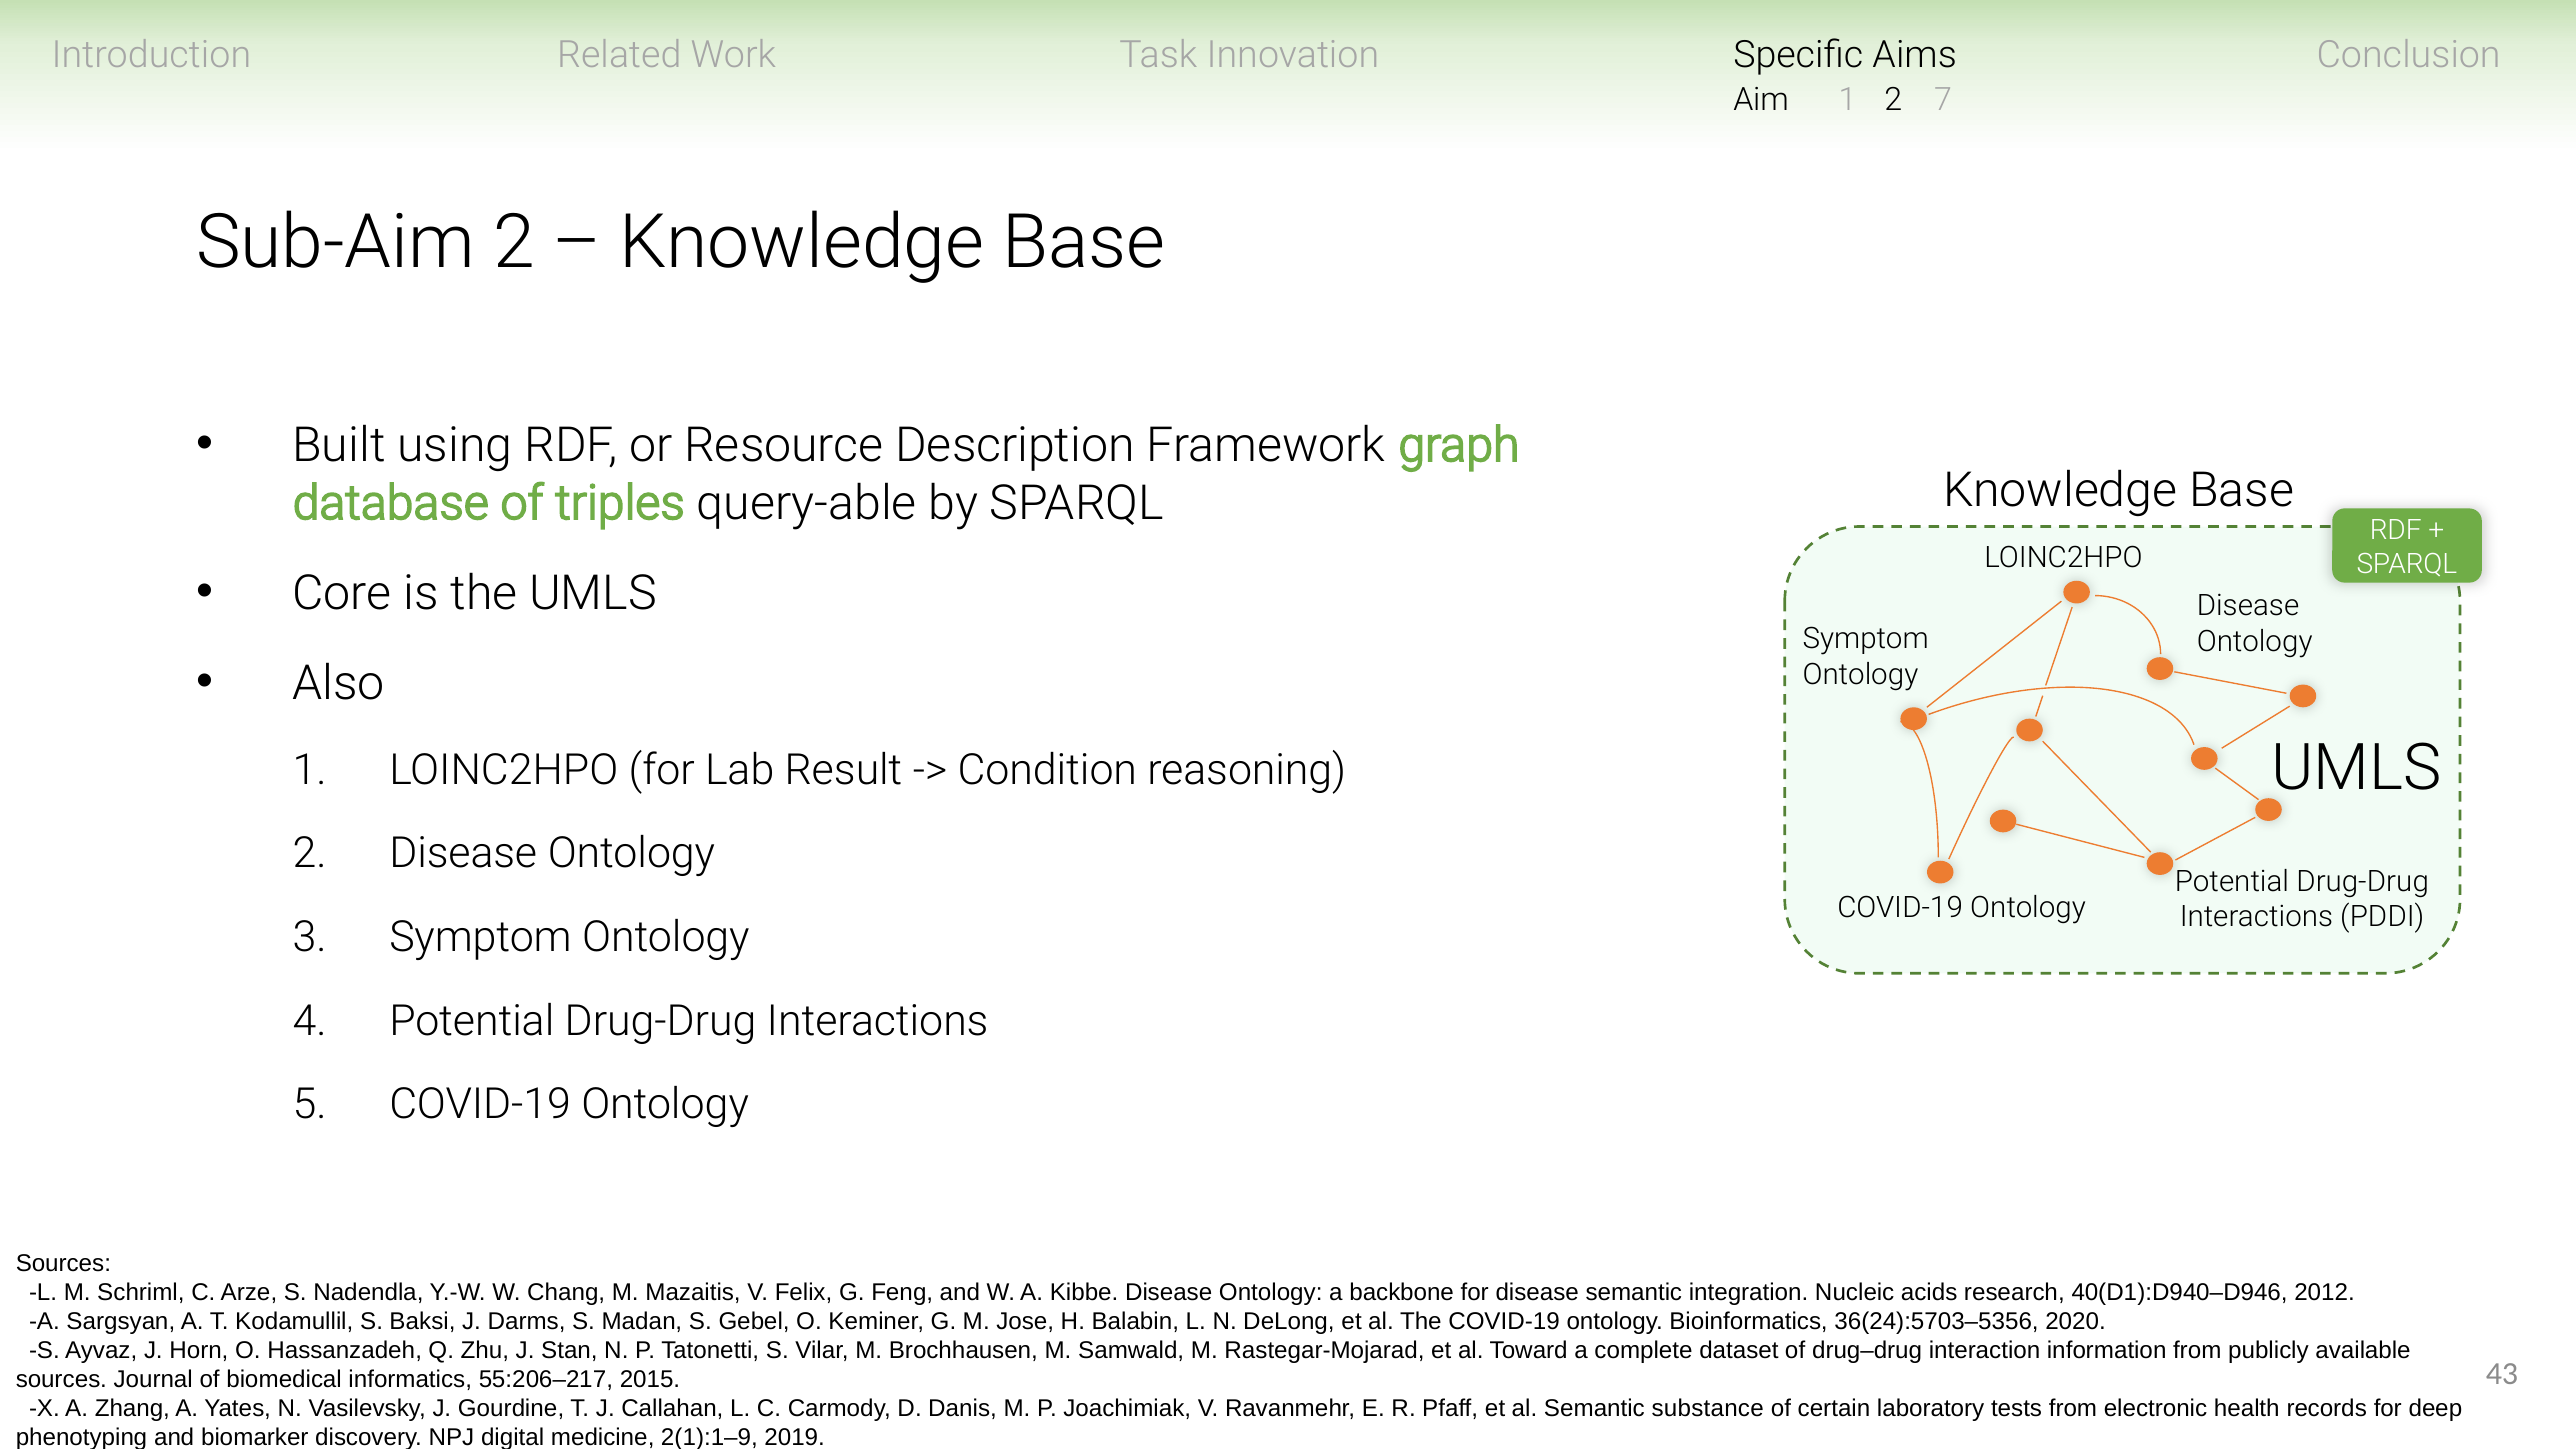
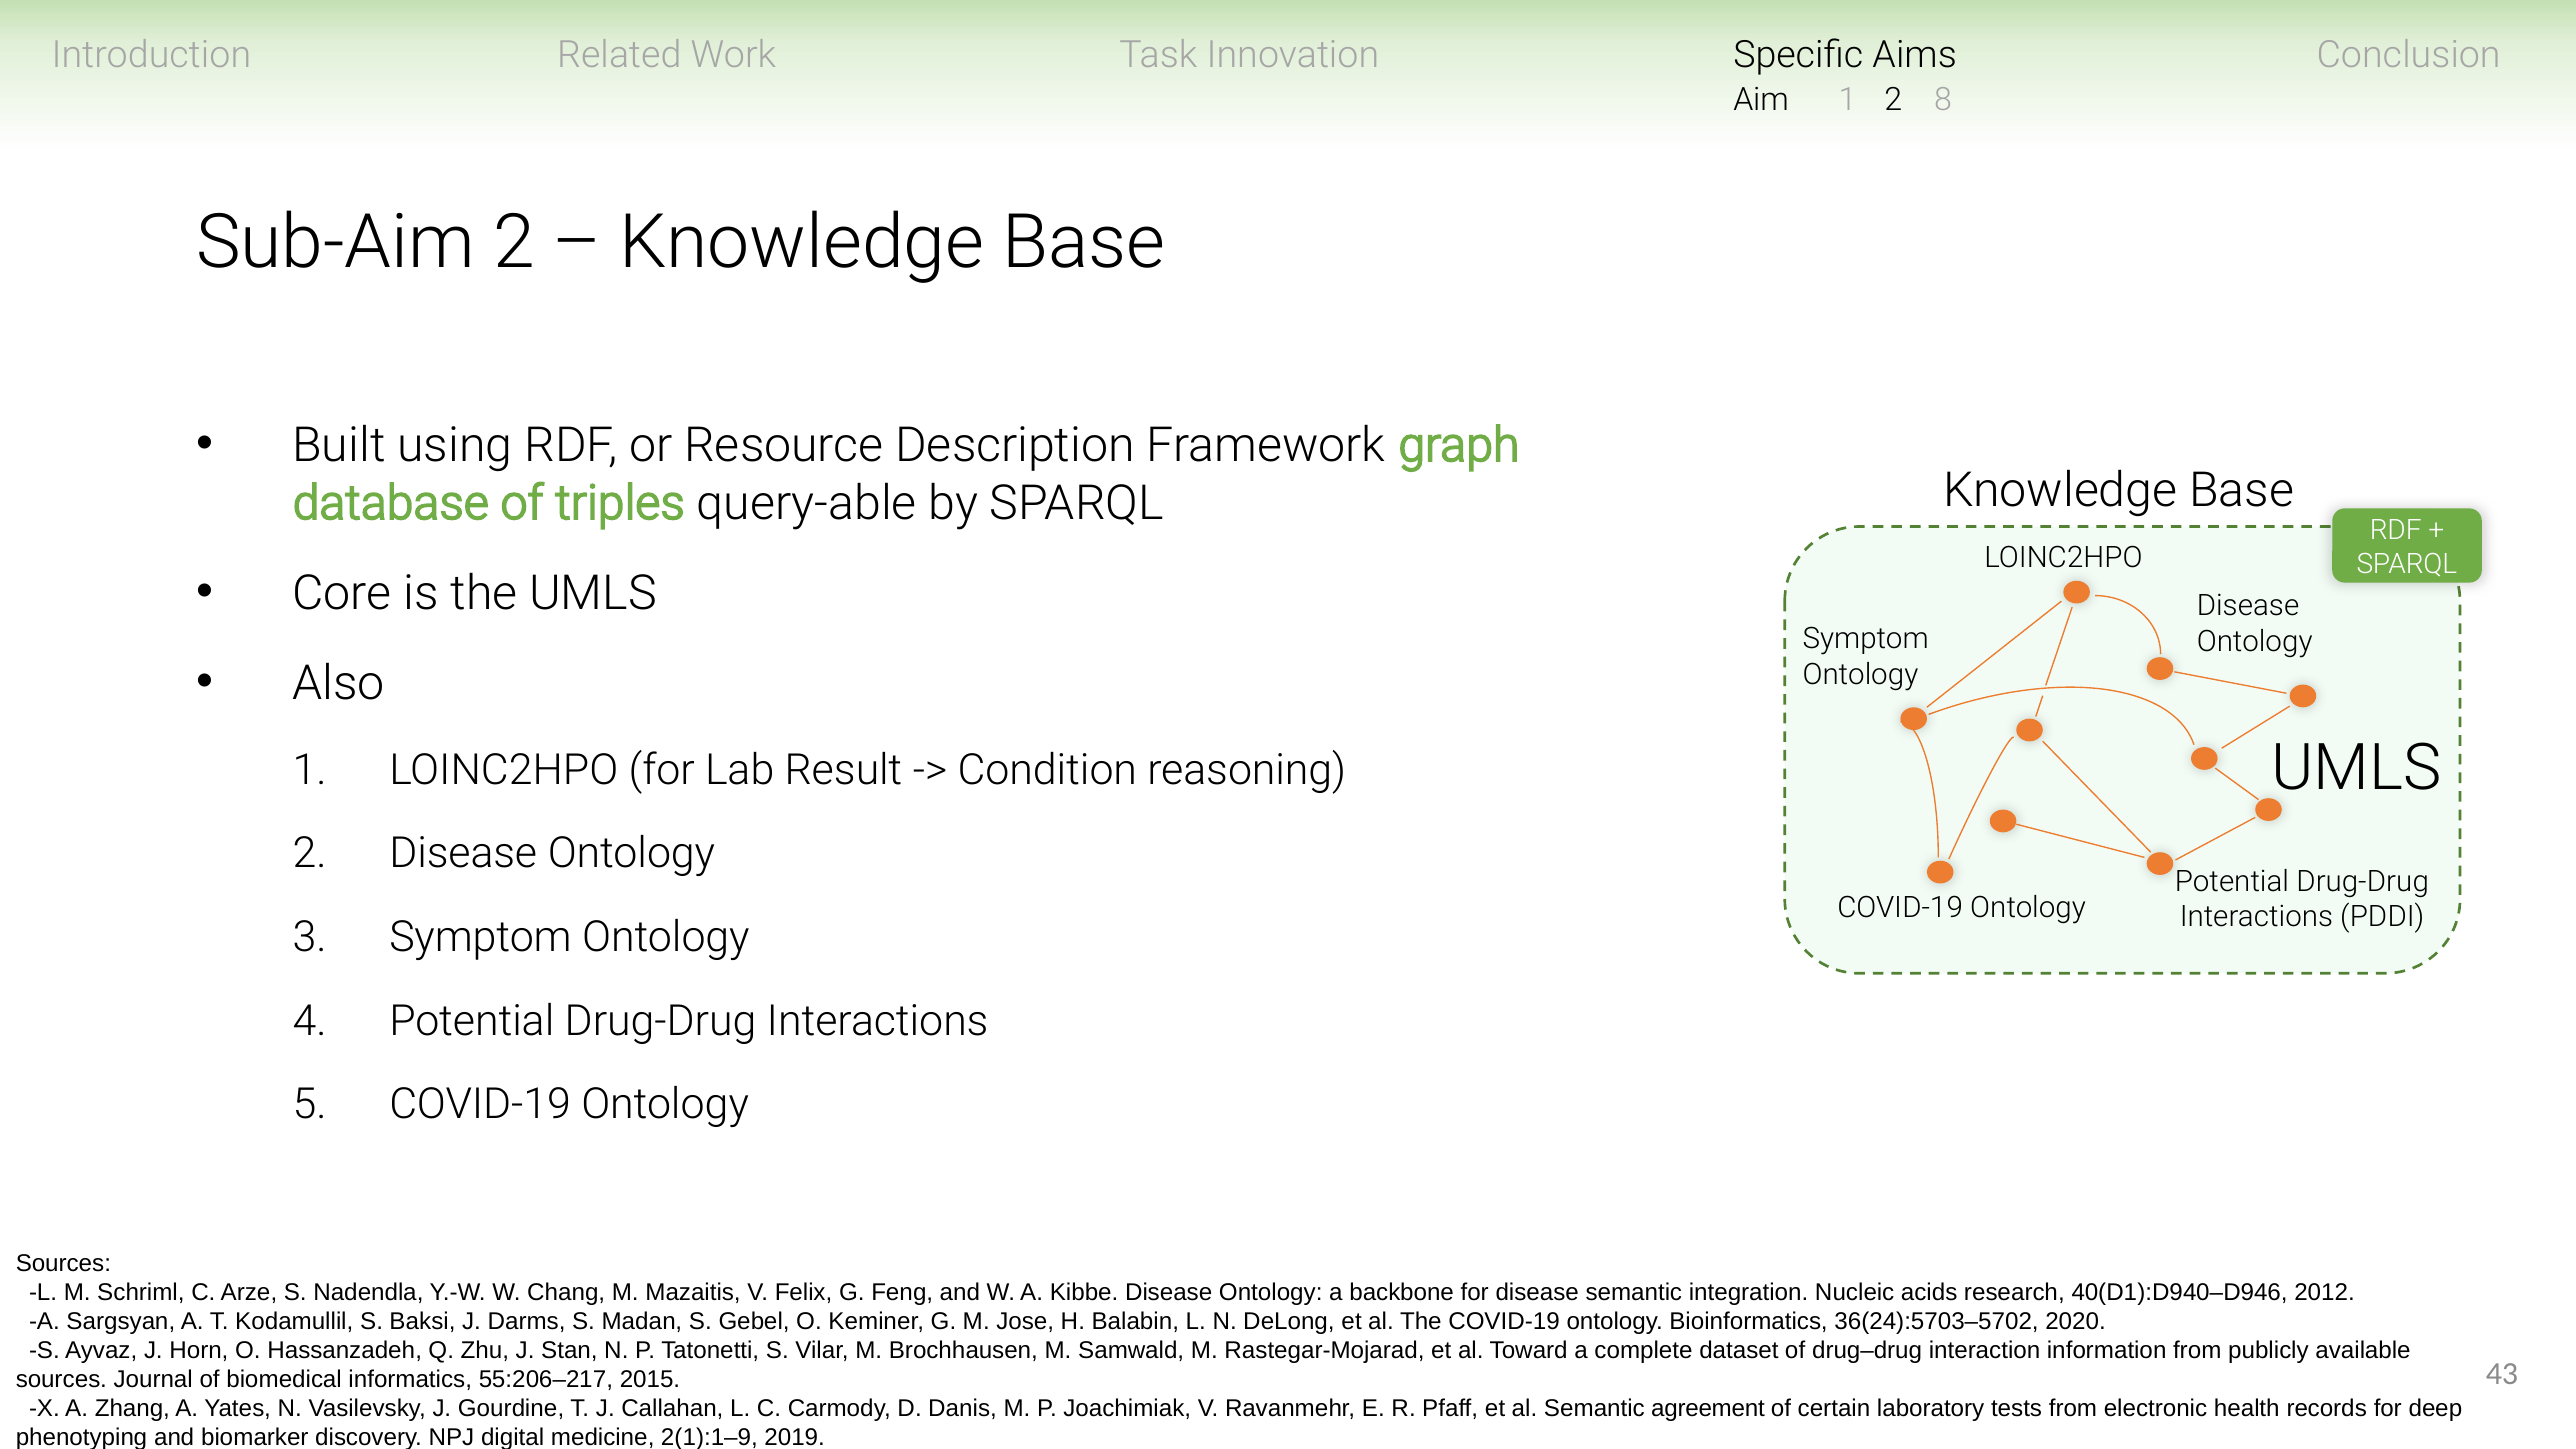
7: 7 -> 8
36(24):5703–5356: 36(24):5703–5356 -> 36(24):5703–5702
substance: substance -> agreement
